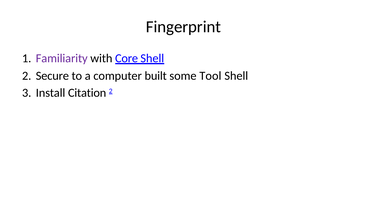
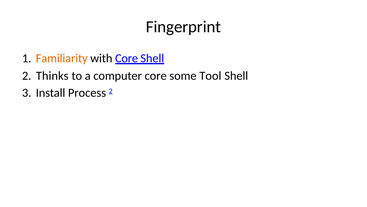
Familiarity colour: purple -> orange
Secure: Secure -> Thinks
computer built: built -> core
Citation: Citation -> Process
